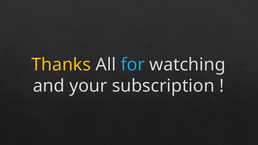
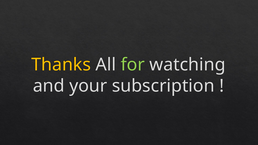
for colour: light blue -> light green
